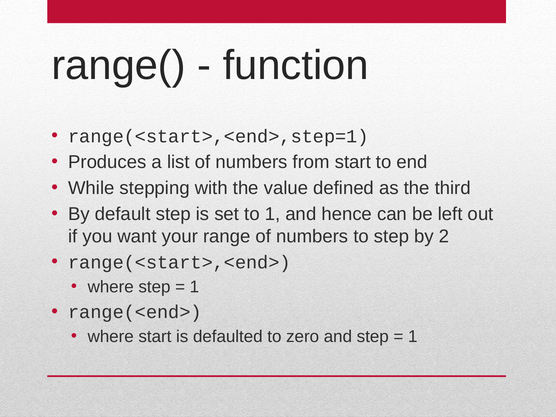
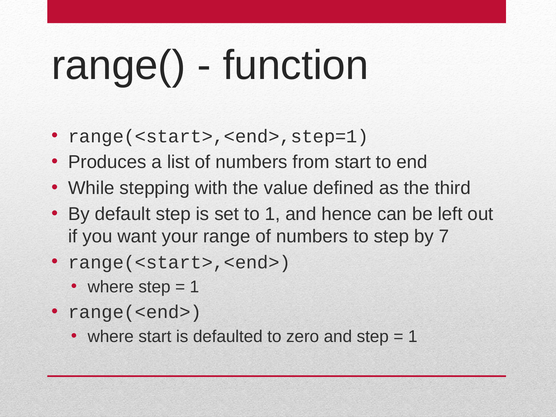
2: 2 -> 7
